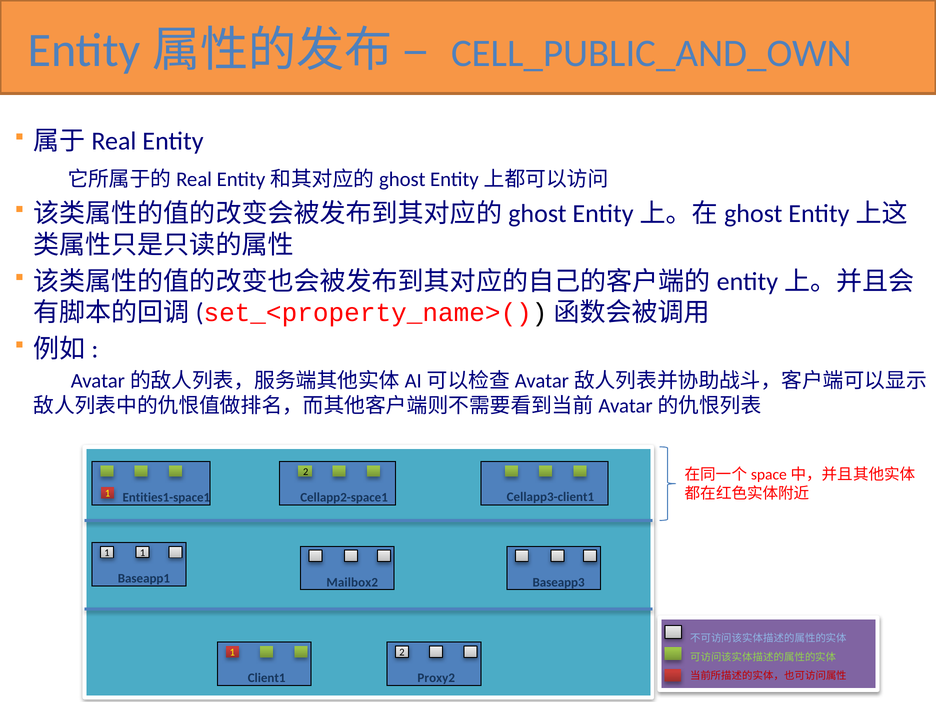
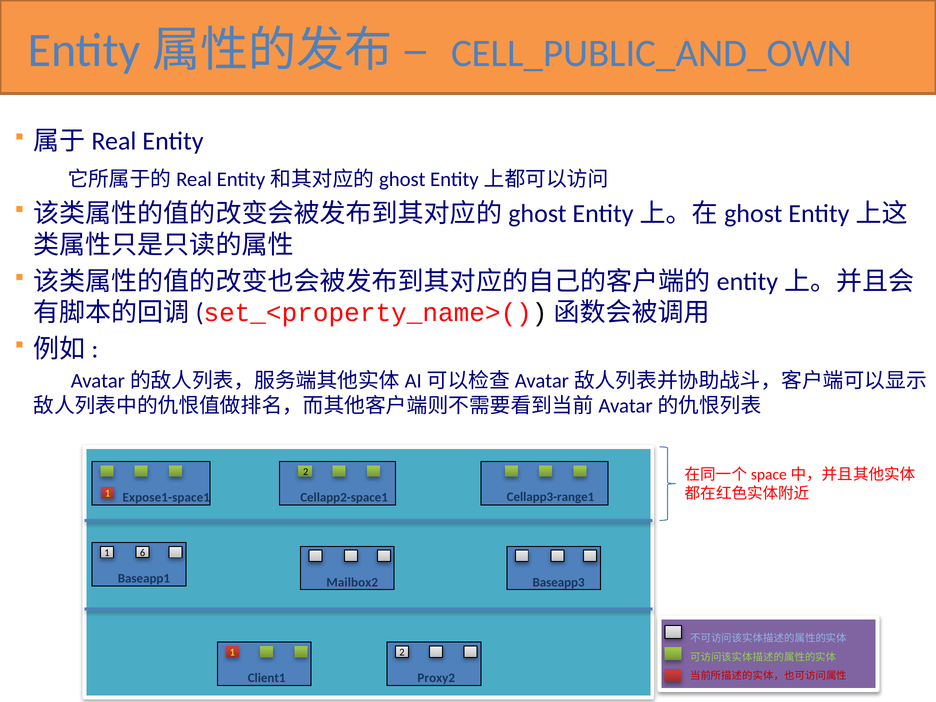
Cellapp3-client1: Cellapp3-client1 -> Cellapp3-range1
Entities1-space1: Entities1-space1 -> Expose1-space1
1 1: 1 -> 6
